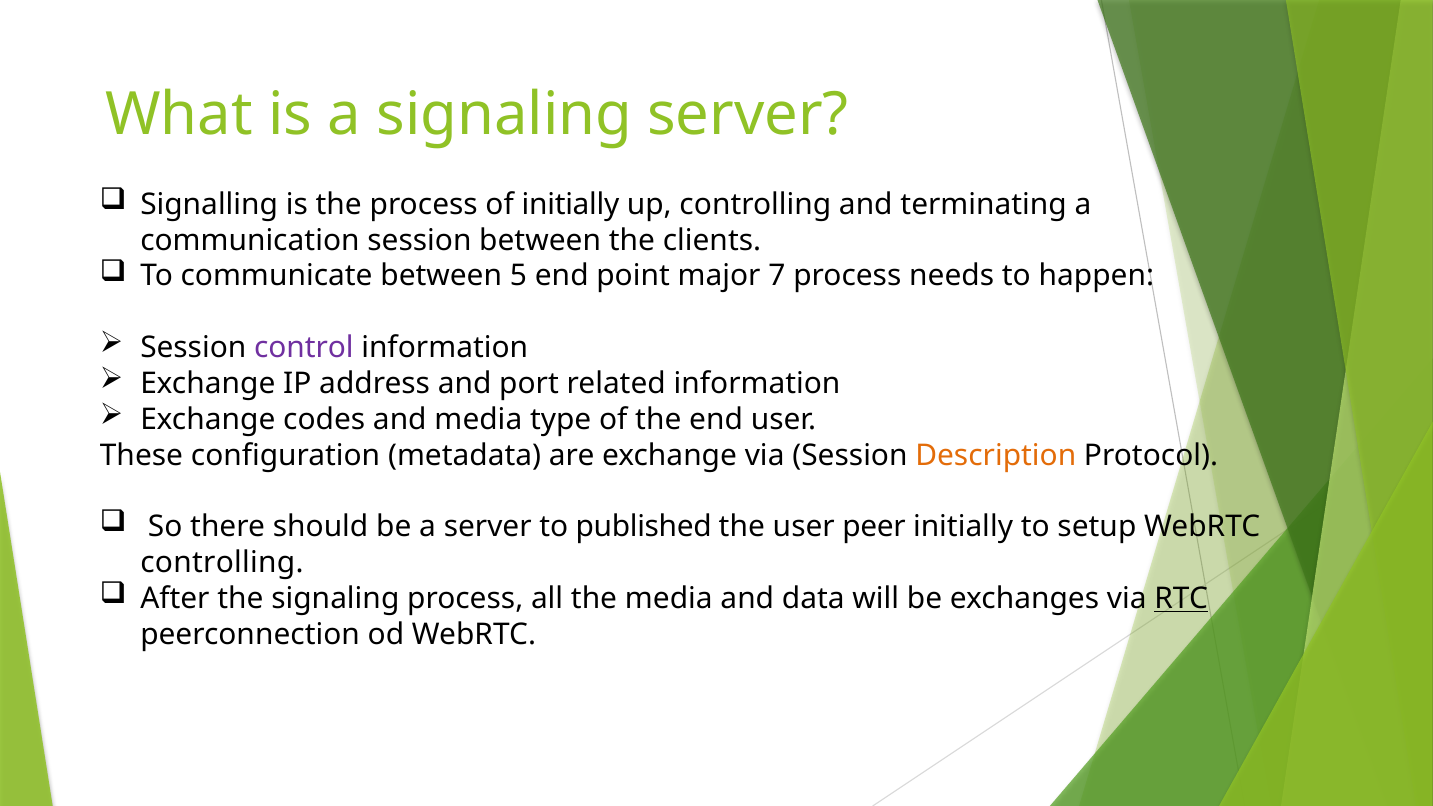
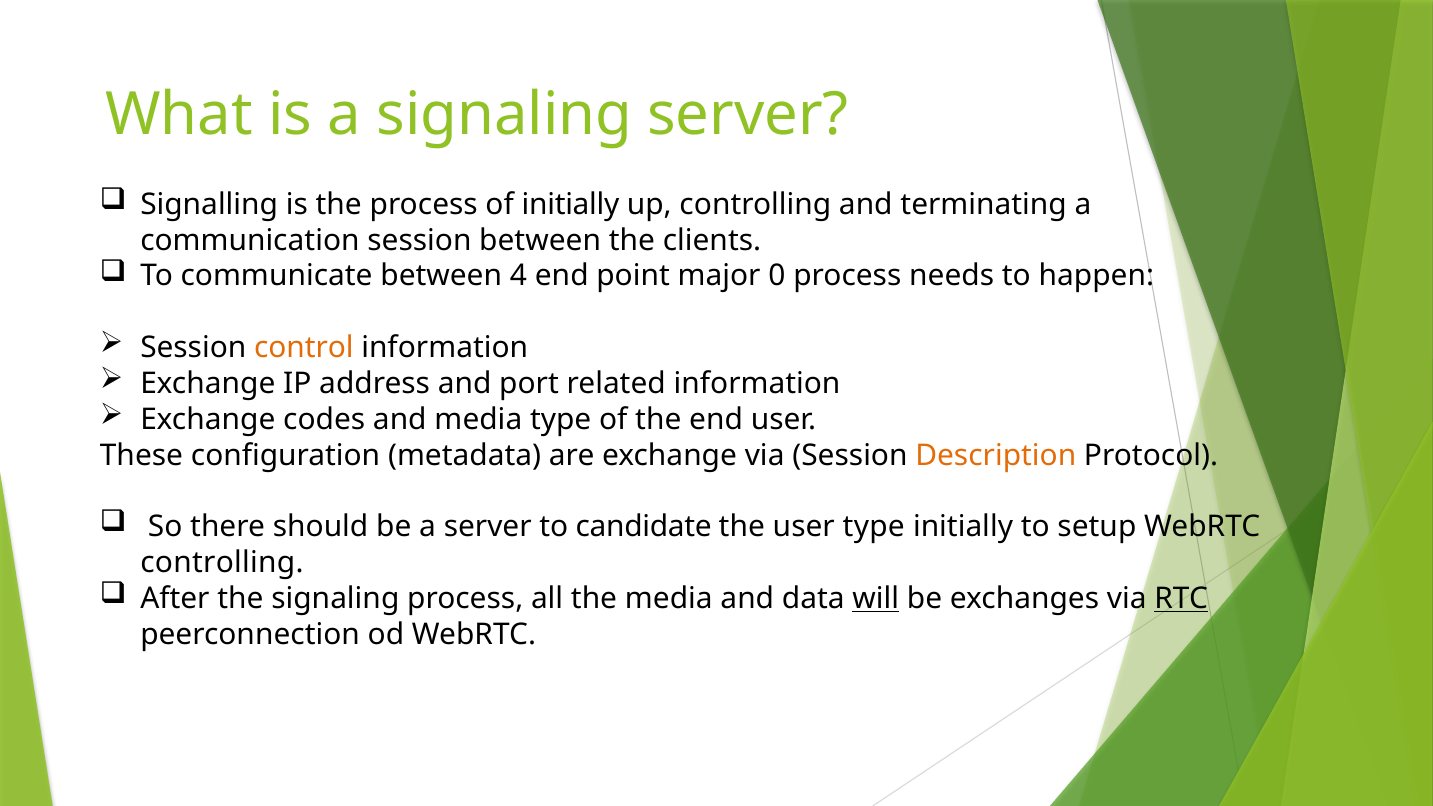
5: 5 -> 4
7: 7 -> 0
control colour: purple -> orange
published: published -> candidate
user peer: peer -> type
will underline: none -> present
